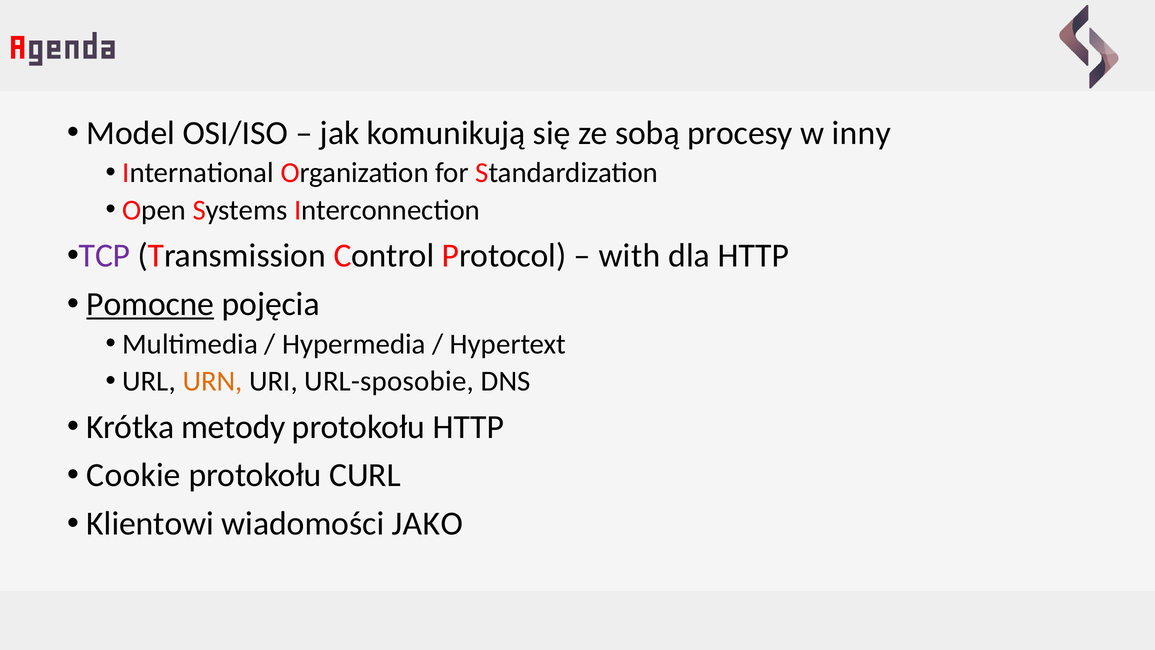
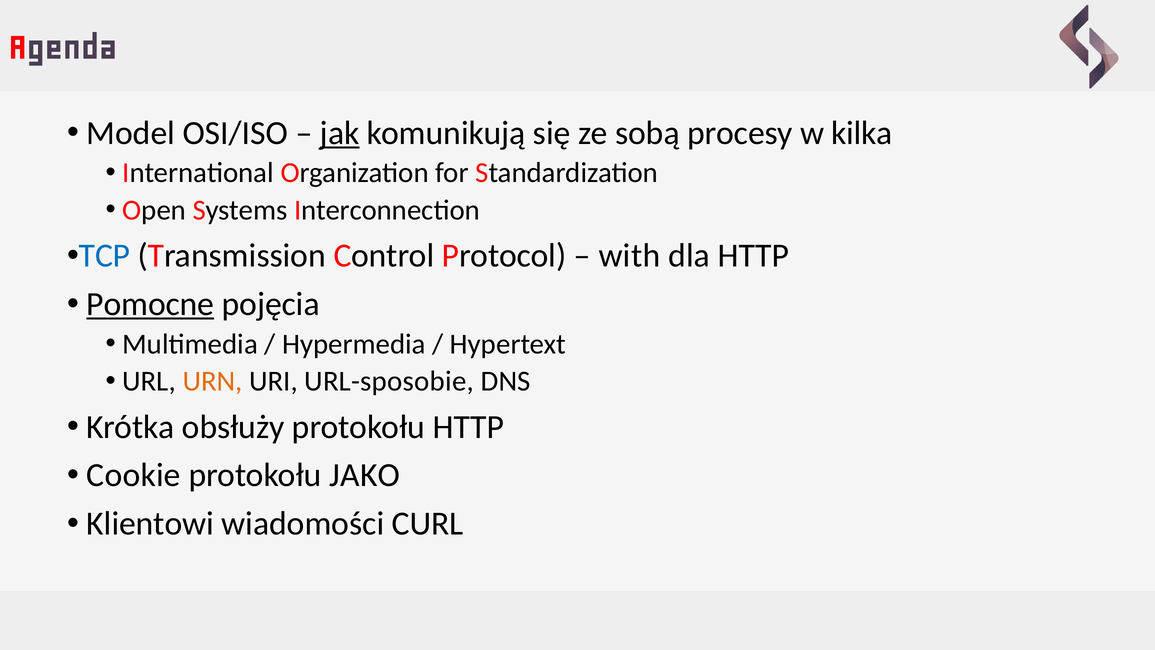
jak underline: none -> present
inny: inny -> kilka
TCP colour: purple -> blue
metody: metody -> obsłuży
CURL: CURL -> JAKO
JAKO: JAKO -> CURL
